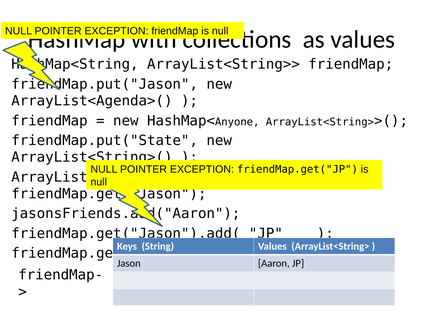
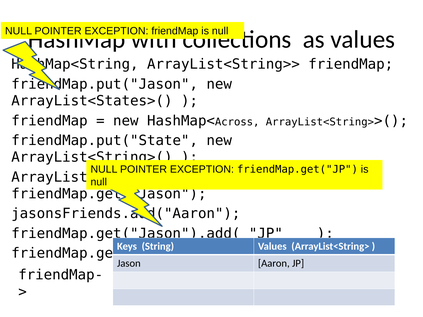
ArrayList<Agenda>(: ArrayList<Agenda>( -> ArrayList<States>(
Anyone: Anyone -> Across
